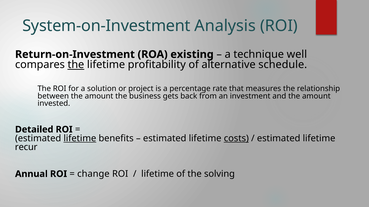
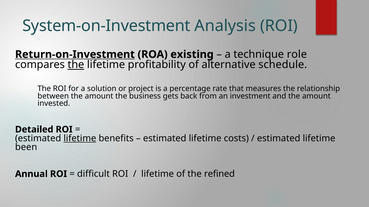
Return-on-Investment underline: none -> present
well: well -> role
costs underline: present -> none
recur: recur -> been
change: change -> difficult
solving: solving -> refined
